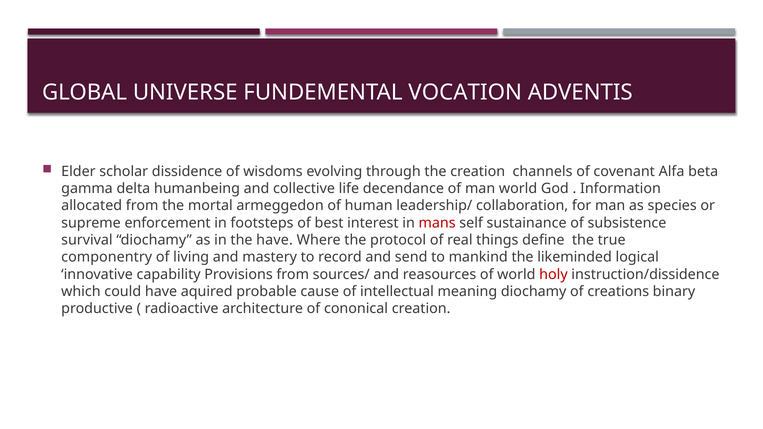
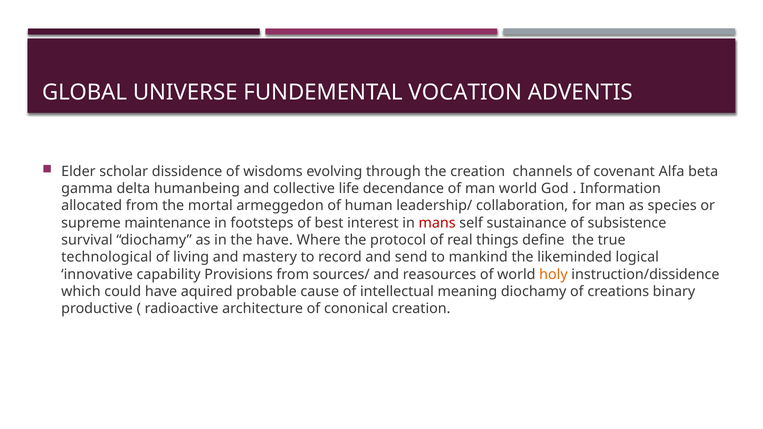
enforcement: enforcement -> maintenance
componentry: componentry -> technological
holy colour: red -> orange
